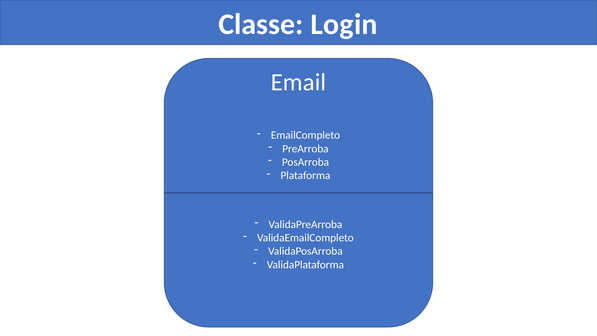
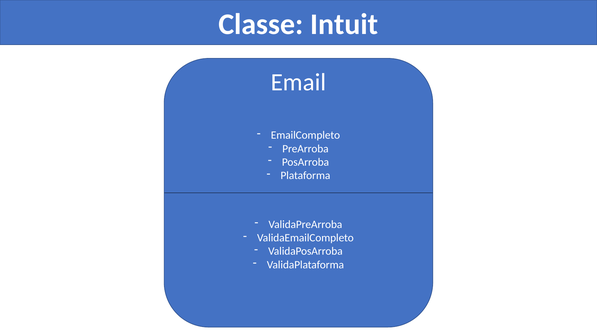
Login: Login -> Intuit
